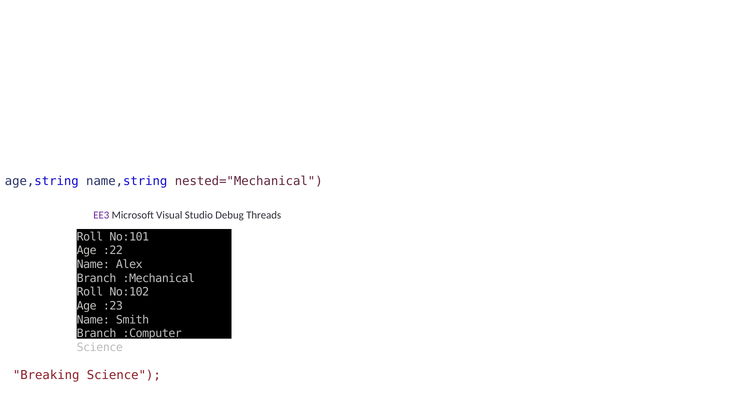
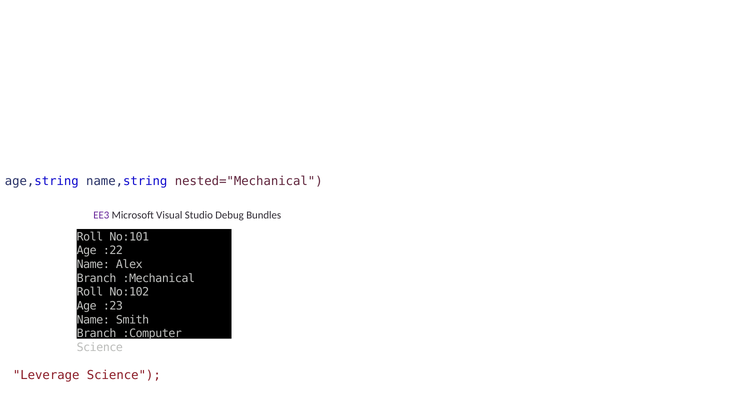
Threads: Threads -> Bundles
Breaking: Breaking -> Leverage
